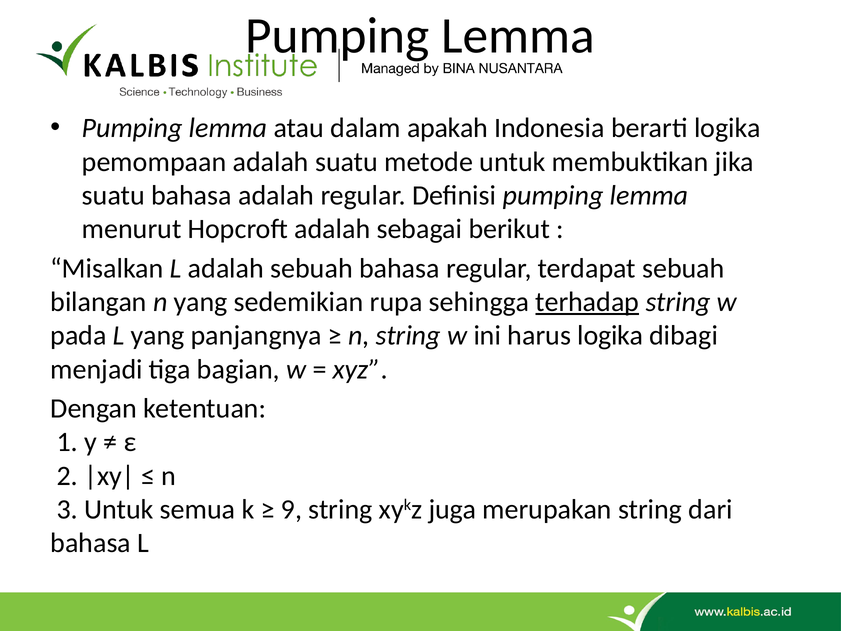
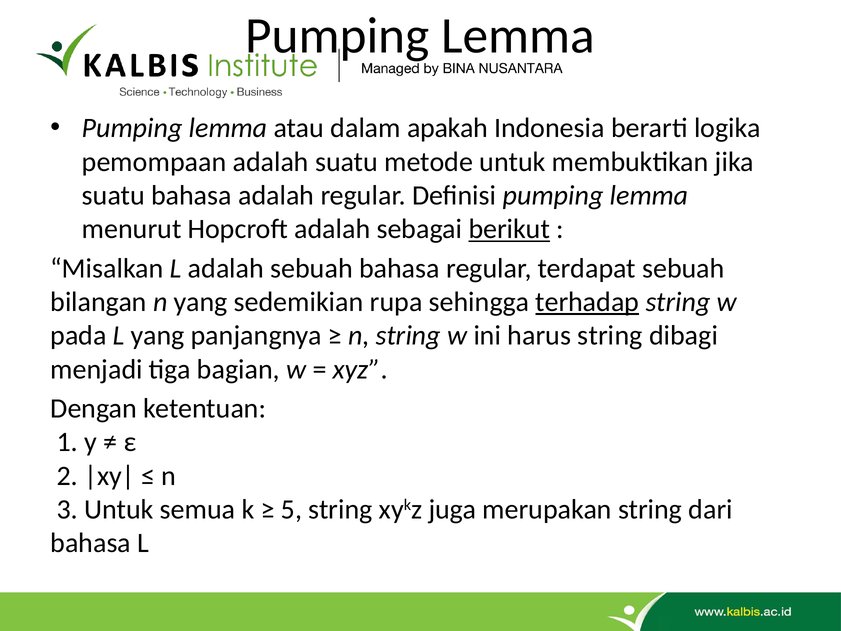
berikut underline: none -> present
harus logika: logika -> string
9: 9 -> 5
